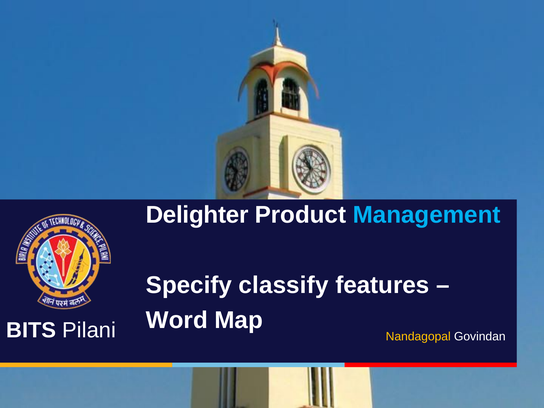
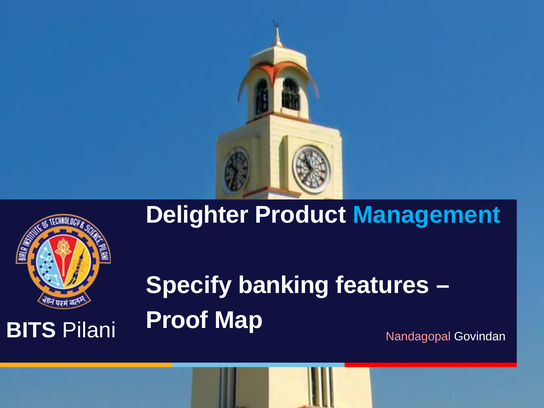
classify: classify -> banking
Word: Word -> Proof
Nandagopal colour: yellow -> pink
